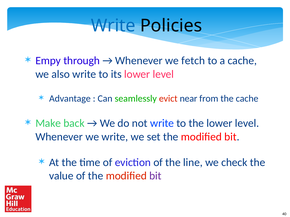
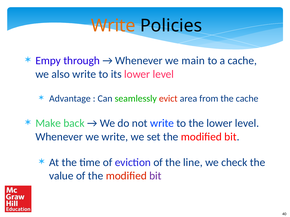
Write at (113, 26) colour: blue -> orange
fetch: fetch -> main
near: near -> area
